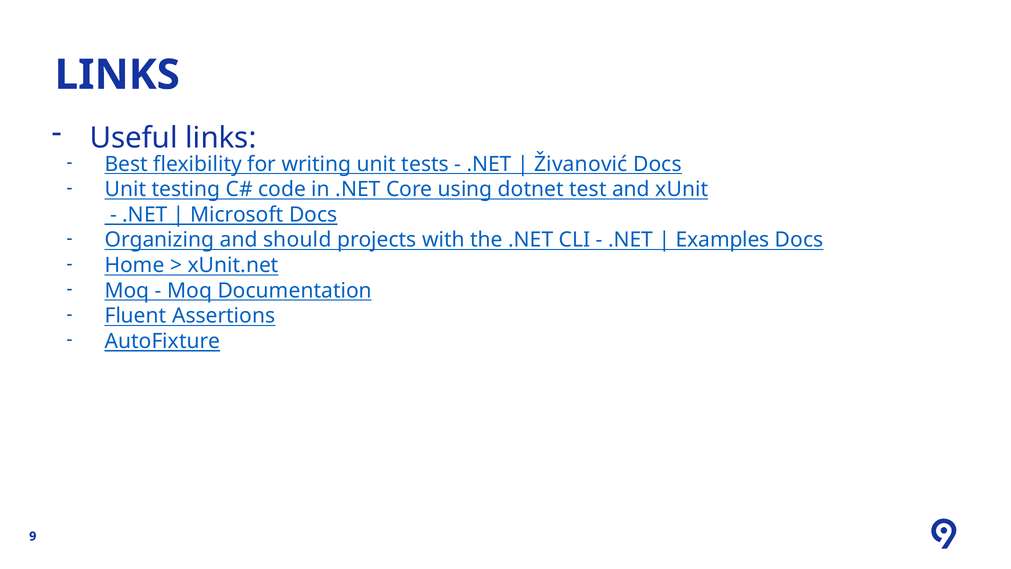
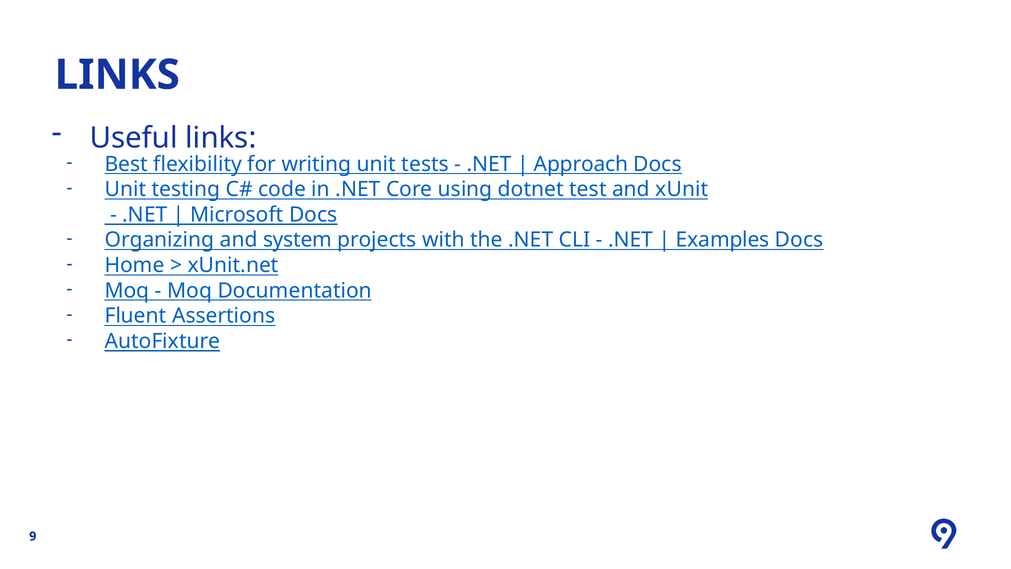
Živanović: Živanović -> Approach
should: should -> system
